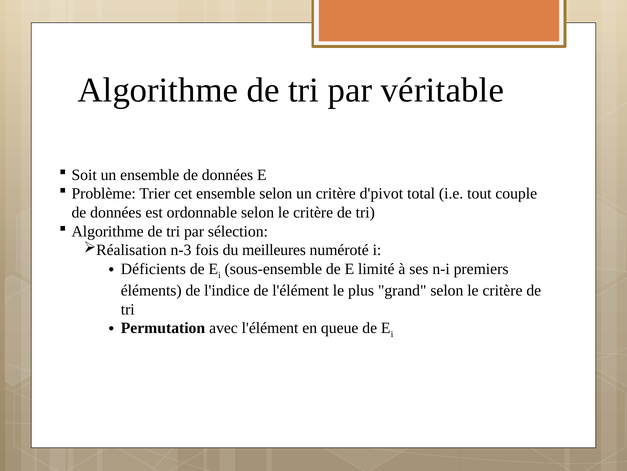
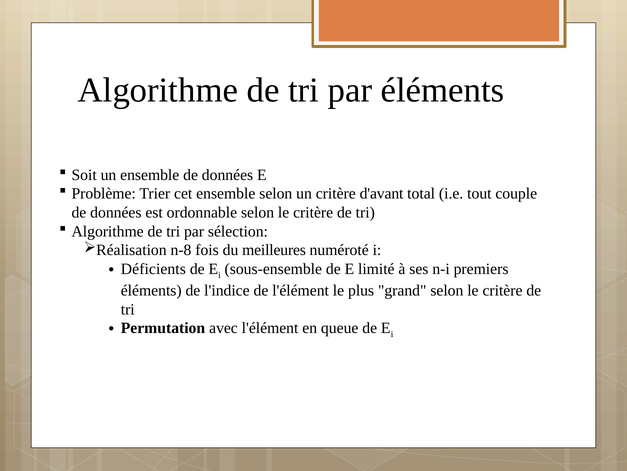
par véritable: véritable -> éléments
d'pivot: d'pivot -> d'avant
n-3: n-3 -> n-8
